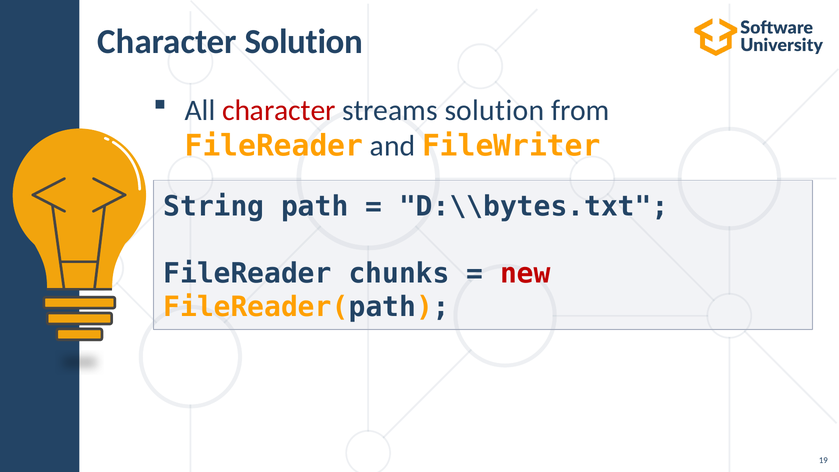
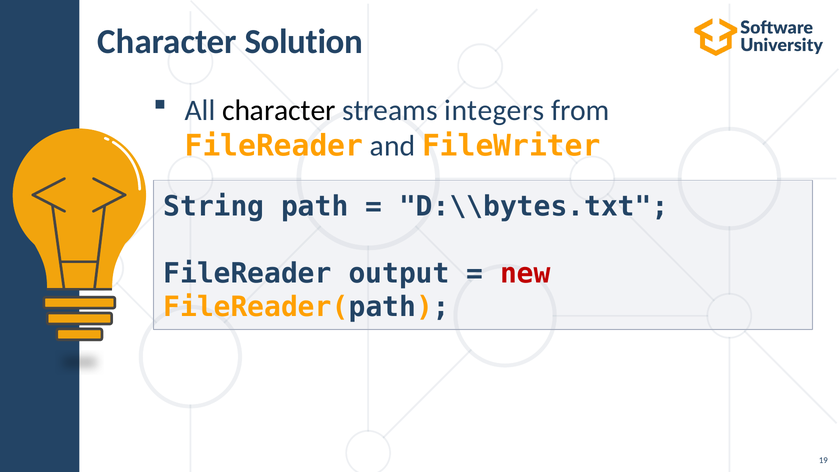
character at (279, 110) colour: red -> black
streams solution: solution -> integers
chunks: chunks -> output
